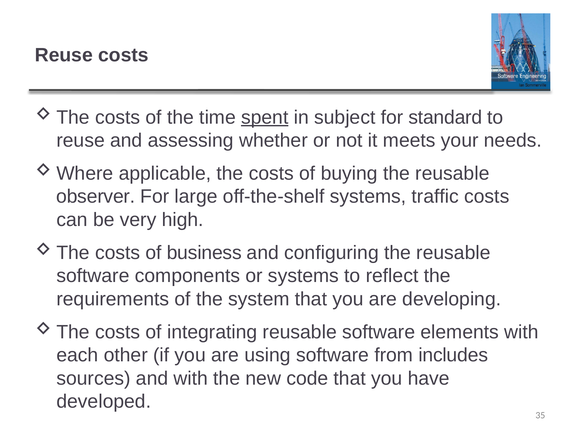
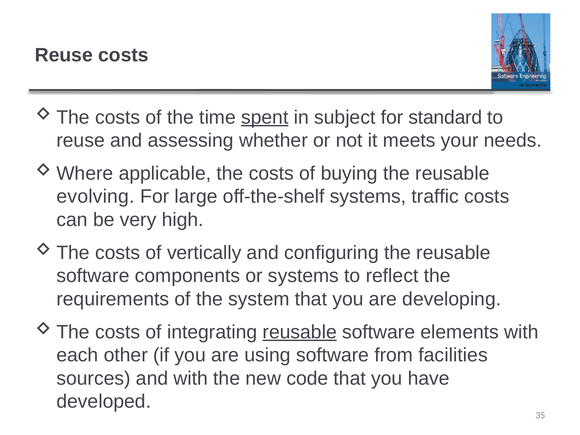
observer: observer -> evolving
business: business -> vertically
reusable at (300, 332) underline: none -> present
includes: includes -> facilities
